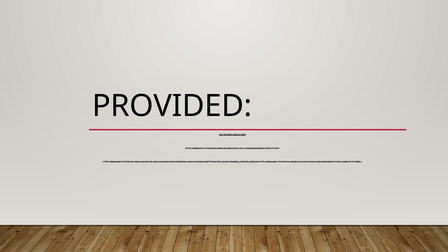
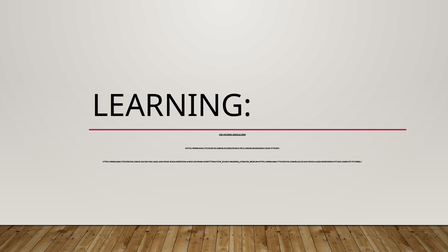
PROVIDED: PROVIDED -> LEARNING
